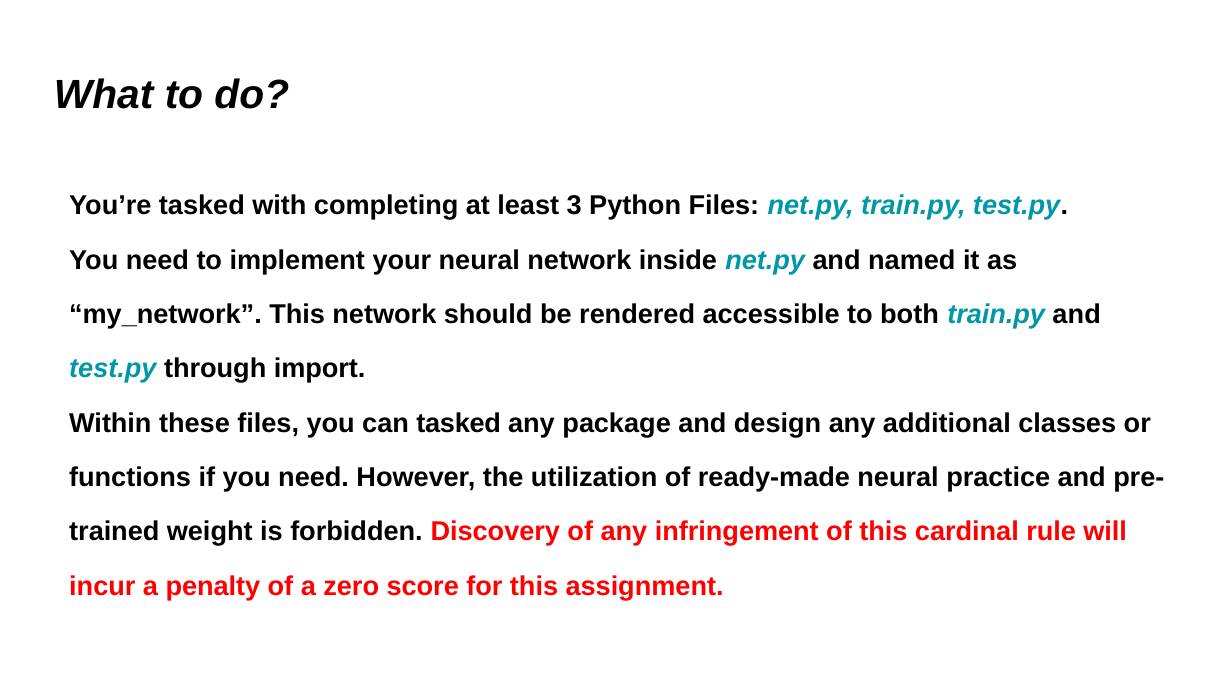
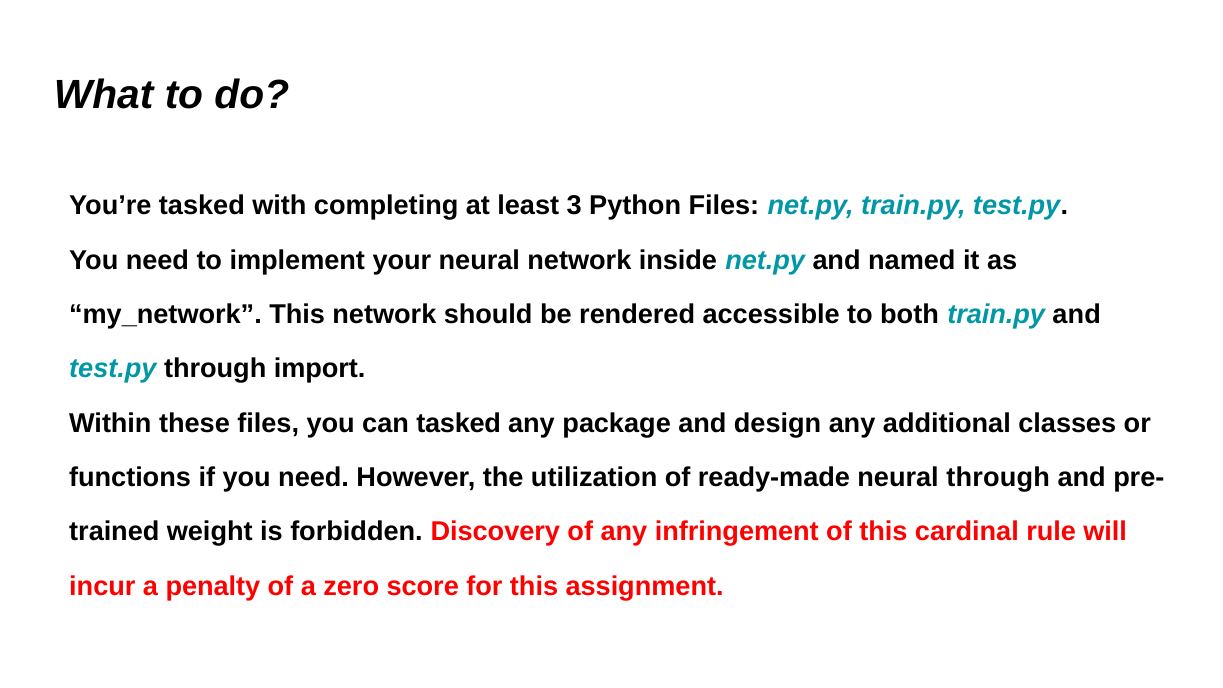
neural practice: practice -> through
